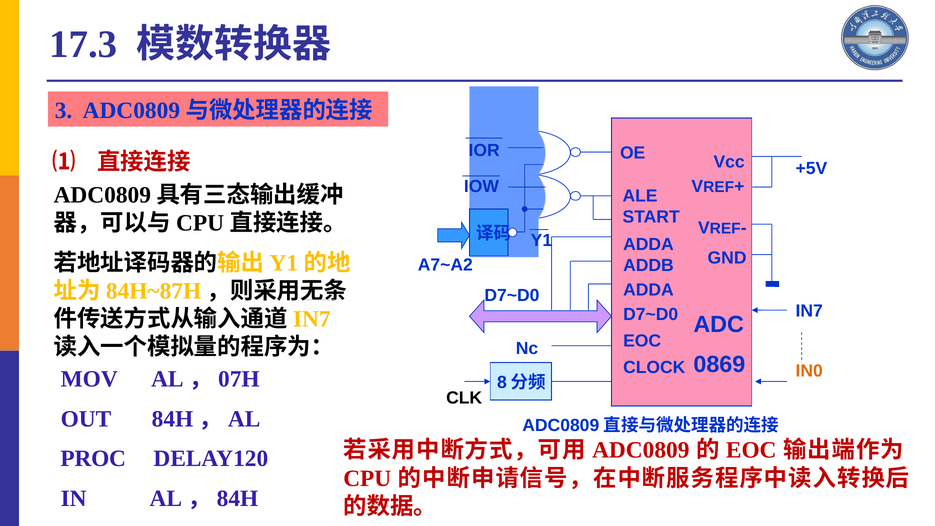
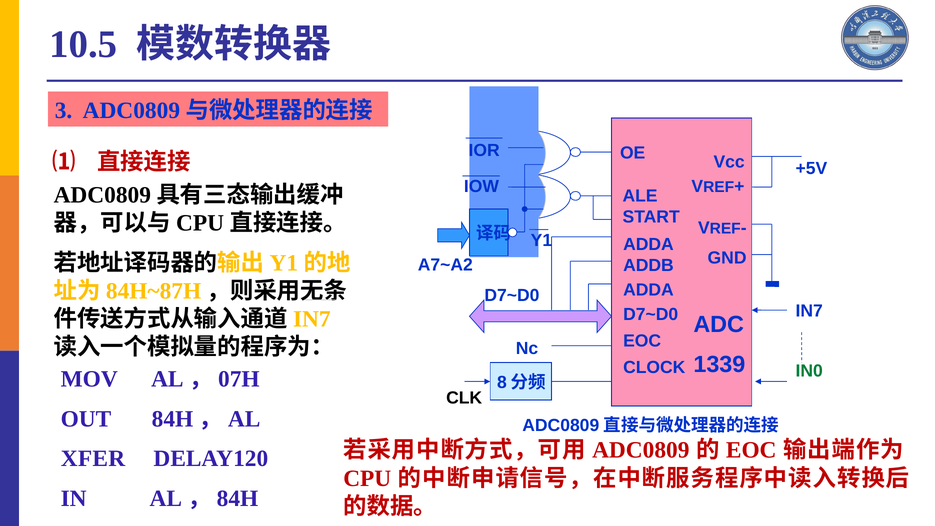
17.3: 17.3 -> 10.5
0869: 0869 -> 1339
IN0 colour: orange -> green
PROC: PROC -> XFER
